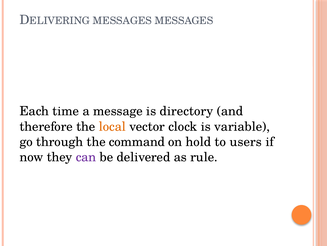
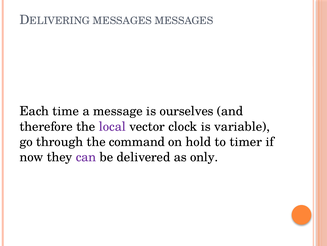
directory: directory -> ourselves
local colour: orange -> purple
users: users -> timer
rule: rule -> only
